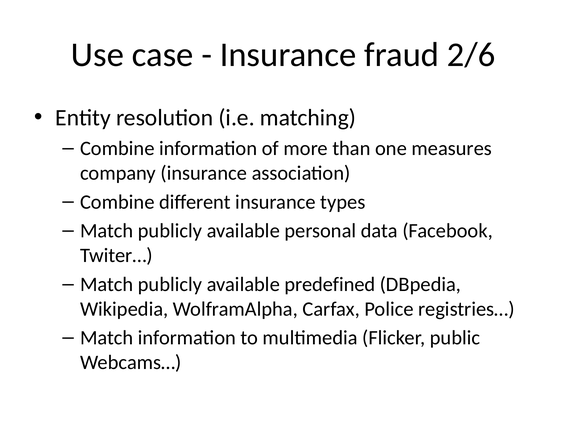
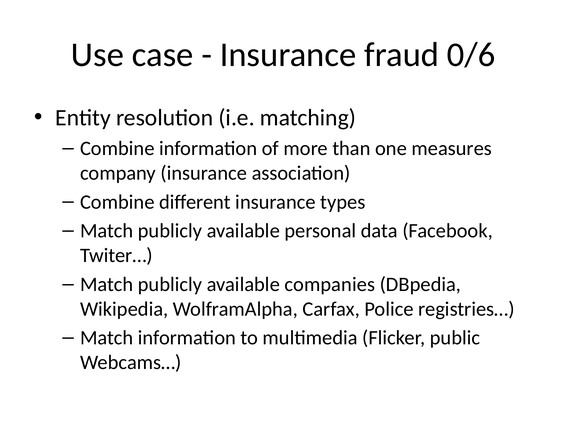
2/6: 2/6 -> 0/6
predefined: predefined -> companies
